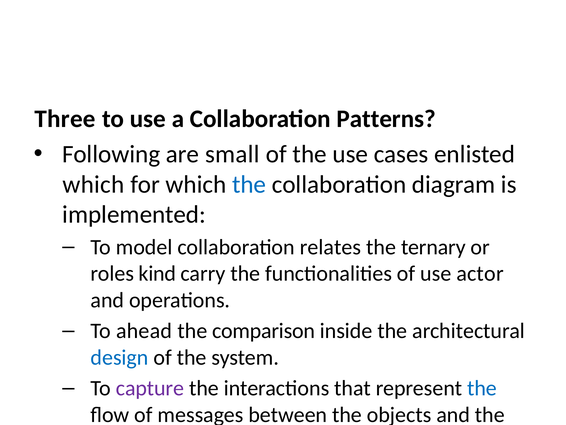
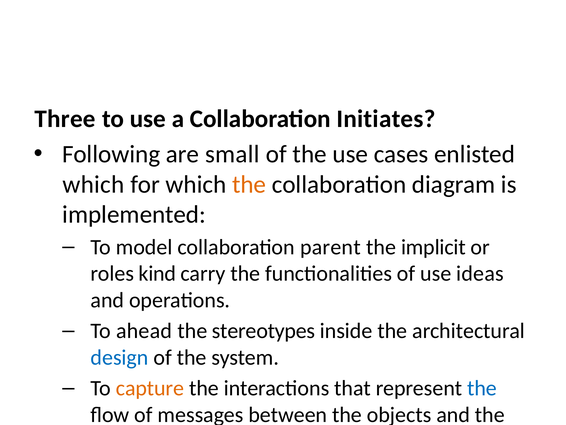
Patterns: Patterns -> Initiates
the at (249, 184) colour: blue -> orange
relates: relates -> parent
ternary: ternary -> implicit
actor: actor -> ideas
comparison: comparison -> stereotypes
capture colour: purple -> orange
